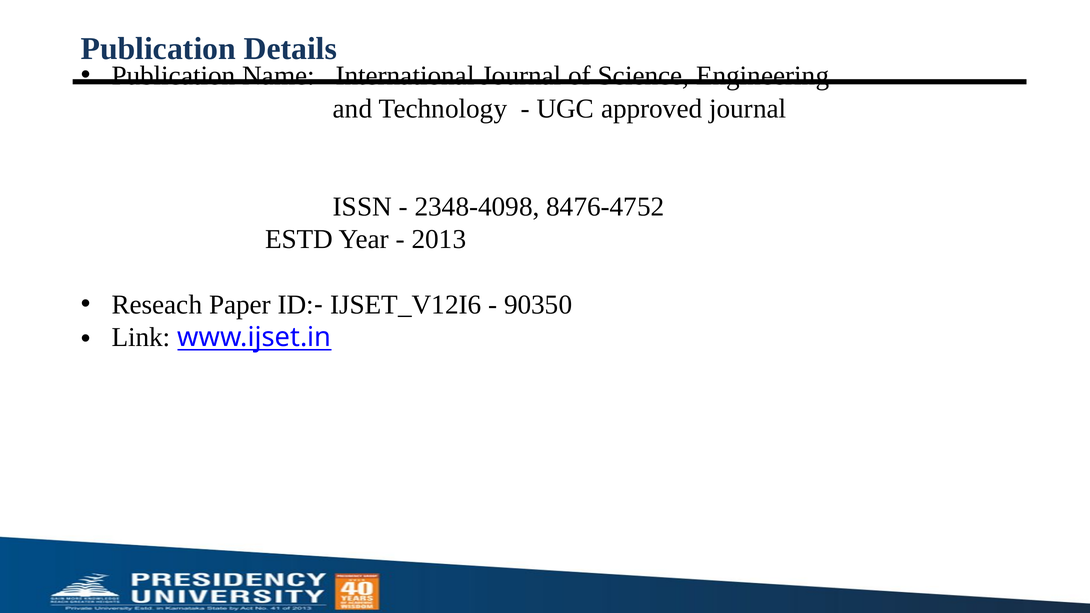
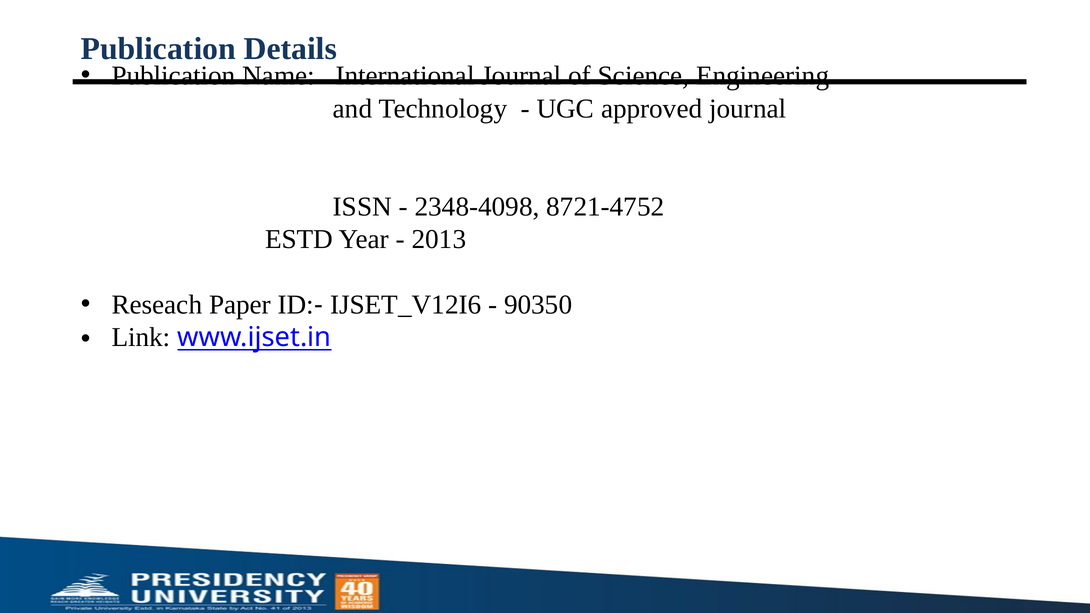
8476-4752: 8476-4752 -> 8721-4752
